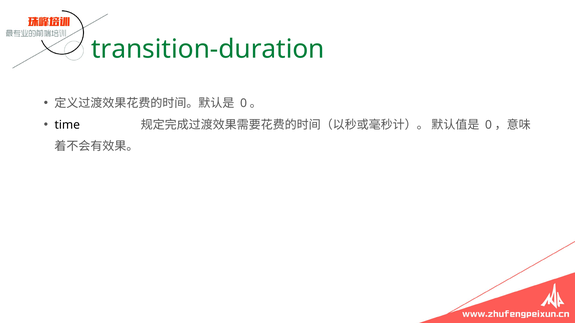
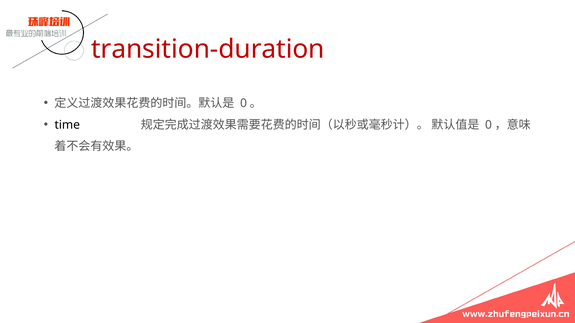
transition-duration colour: green -> red
